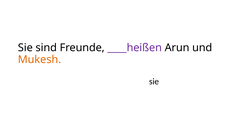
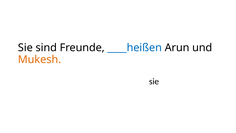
____heißen colour: purple -> blue
